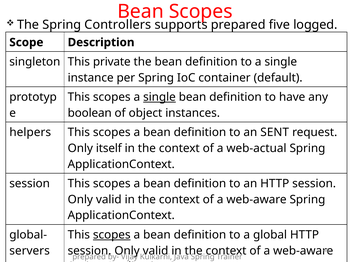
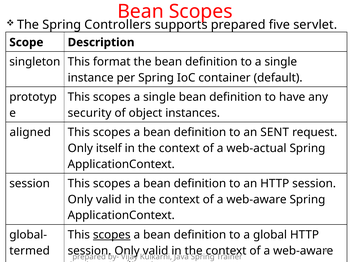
logged: logged -> servlet
private: private -> format
single at (159, 97) underline: present -> none
boolean: boolean -> security
helpers: helpers -> aligned
servers: servers -> termed
